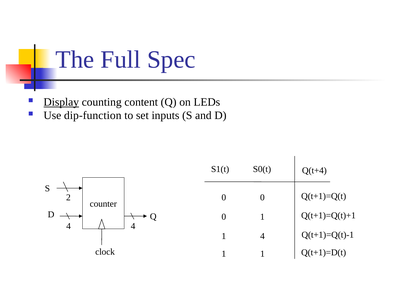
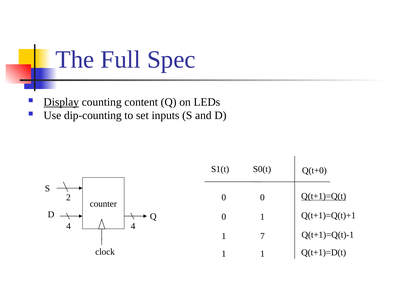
dip-function: dip-function -> dip-counting
Q(t+4: Q(t+4 -> Q(t+0
Q(t+1)=Q(t underline: none -> present
1 4: 4 -> 7
